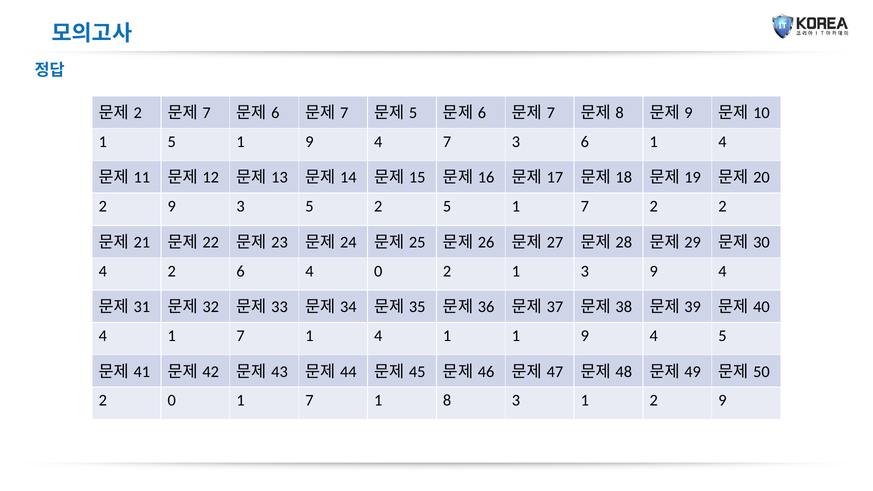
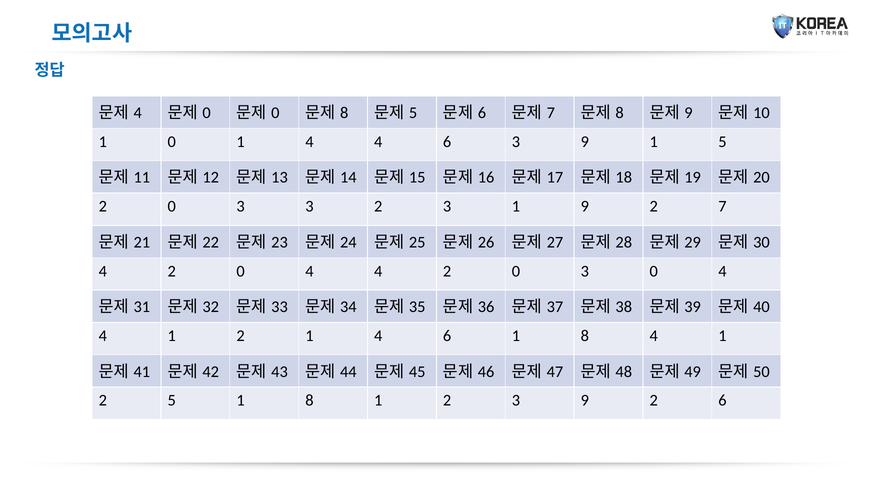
2 at (138, 113): 2 -> 4
7 at (207, 113): 7 -> 0
6 at (275, 113): 6 -> 0
7 at (344, 113): 7 -> 8
1 5: 5 -> 0
9 at (309, 142): 9 -> 4
7 at (447, 142): 7 -> 6
6 at (585, 142): 6 -> 9
4 at (723, 142): 4 -> 5
9 at (172, 207): 9 -> 0
3 5: 5 -> 3
5 at (447, 207): 5 -> 3
7 at (585, 207): 7 -> 9
2 2: 2 -> 7
6 at (241, 271): 6 -> 0
0 at (378, 271): 0 -> 4
1 at (516, 271): 1 -> 0
3 9: 9 -> 0
4 1 7: 7 -> 2
1 4 1: 1 -> 6
9 at (585, 336): 9 -> 8
5 at (723, 336): 5 -> 1
2 0: 0 -> 5
7 at (309, 401): 7 -> 8
8 at (447, 401): 8 -> 2
1 at (585, 401): 1 -> 9
9 at (723, 401): 9 -> 6
